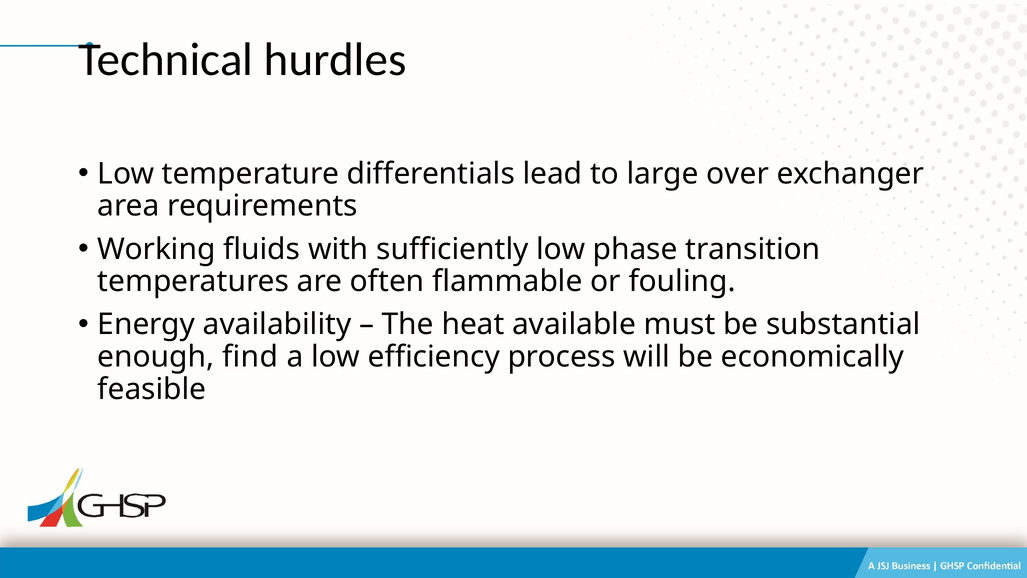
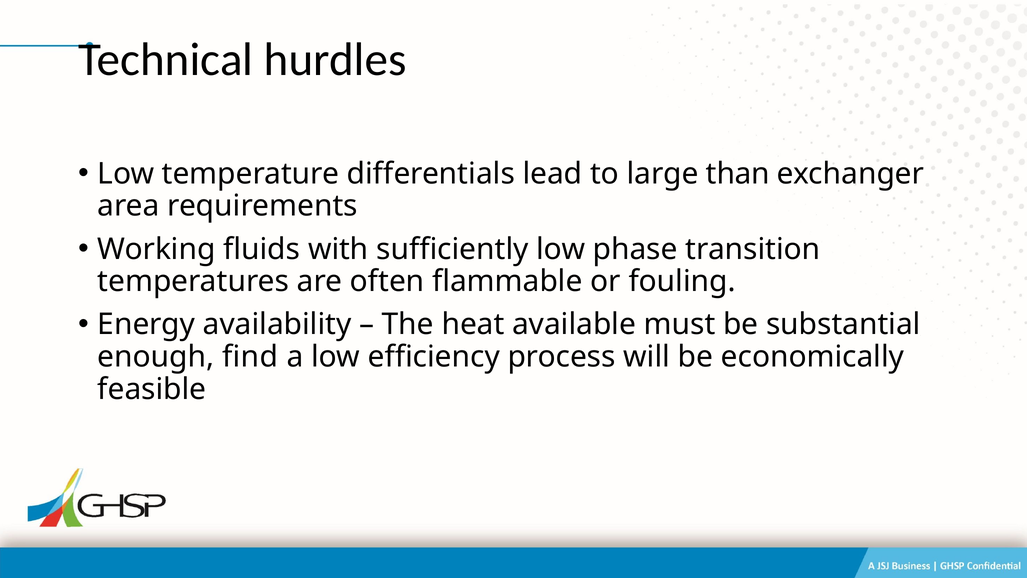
over: over -> than
